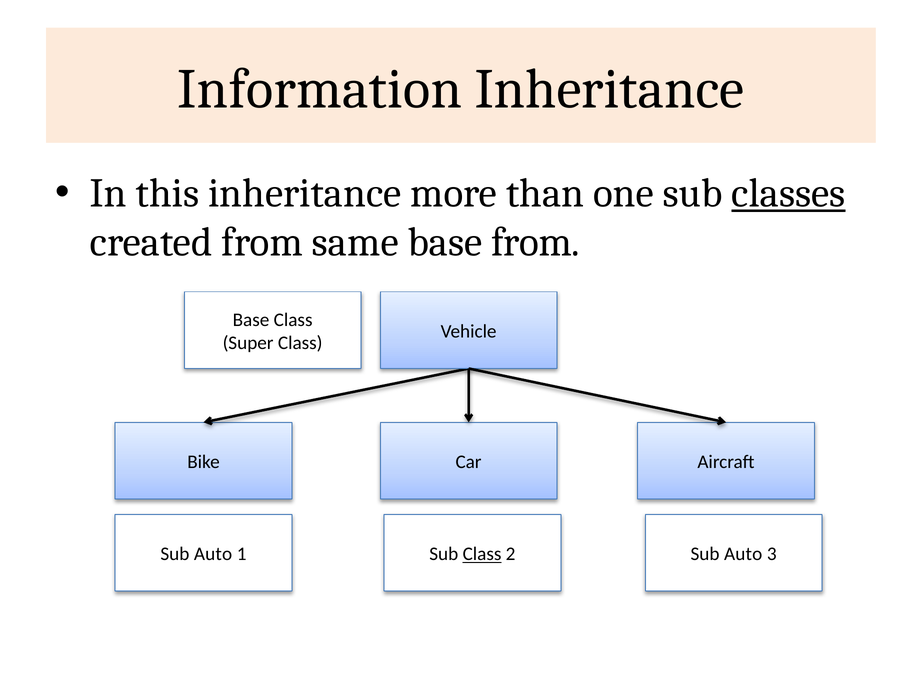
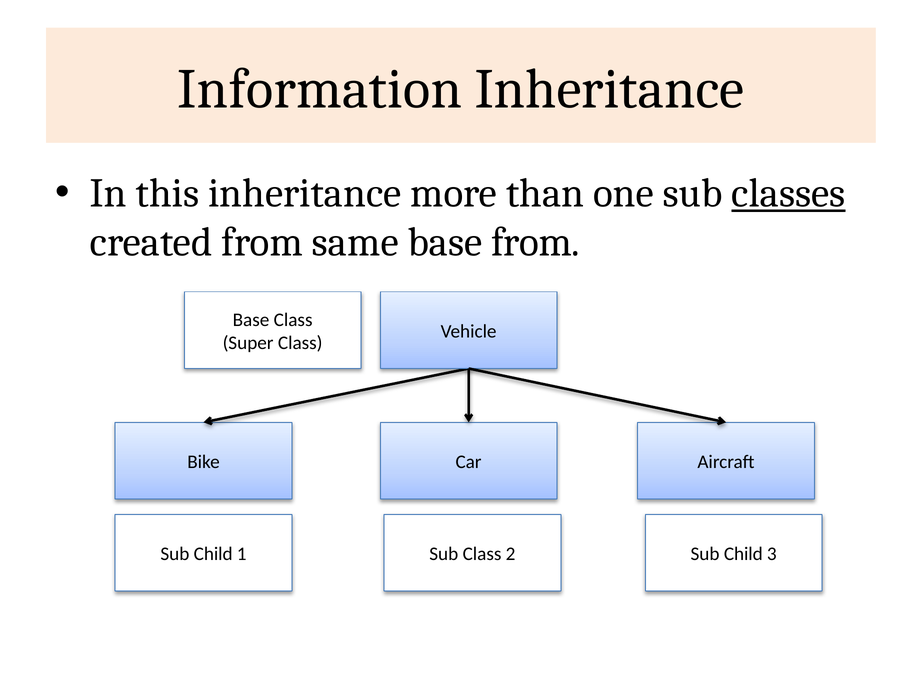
Auto at (213, 555): Auto -> Child
Class at (482, 555) underline: present -> none
Auto at (743, 555): Auto -> Child
